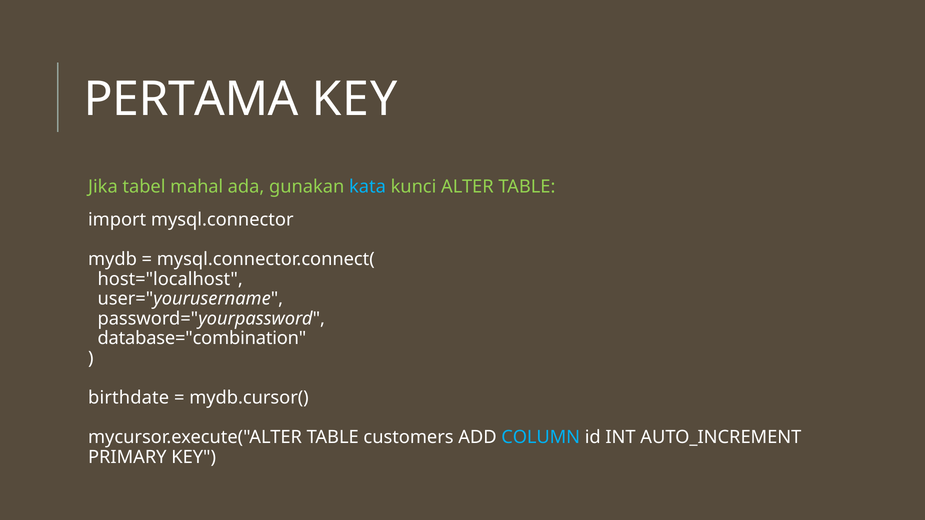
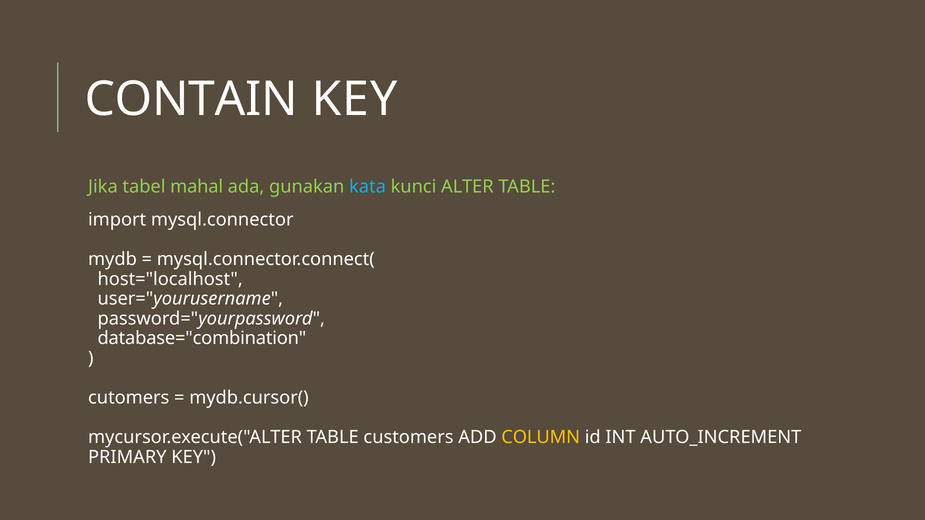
PERTAMA: PERTAMA -> CONTAIN
birthdate: birthdate -> cutomers
COLUMN colour: light blue -> yellow
